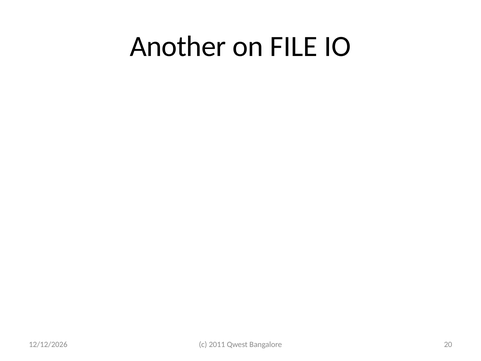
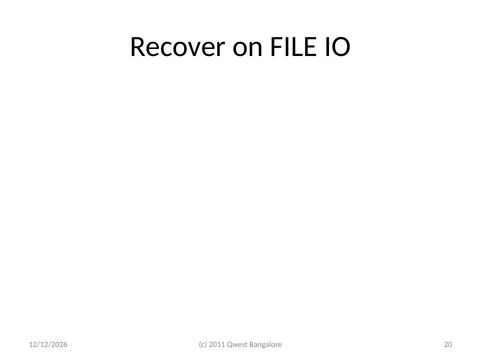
Another: Another -> Recover
